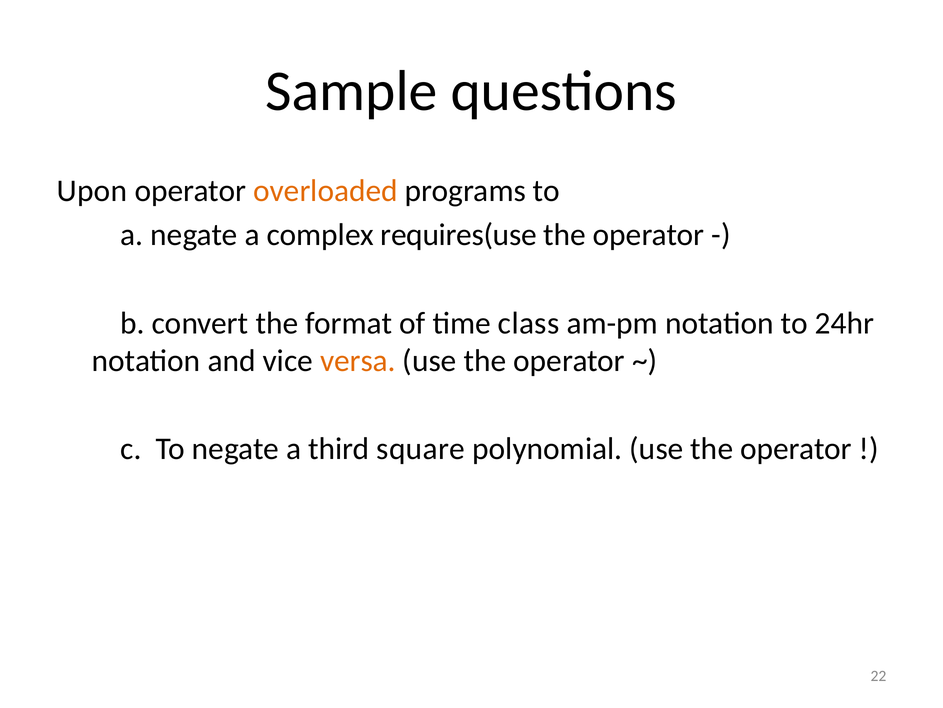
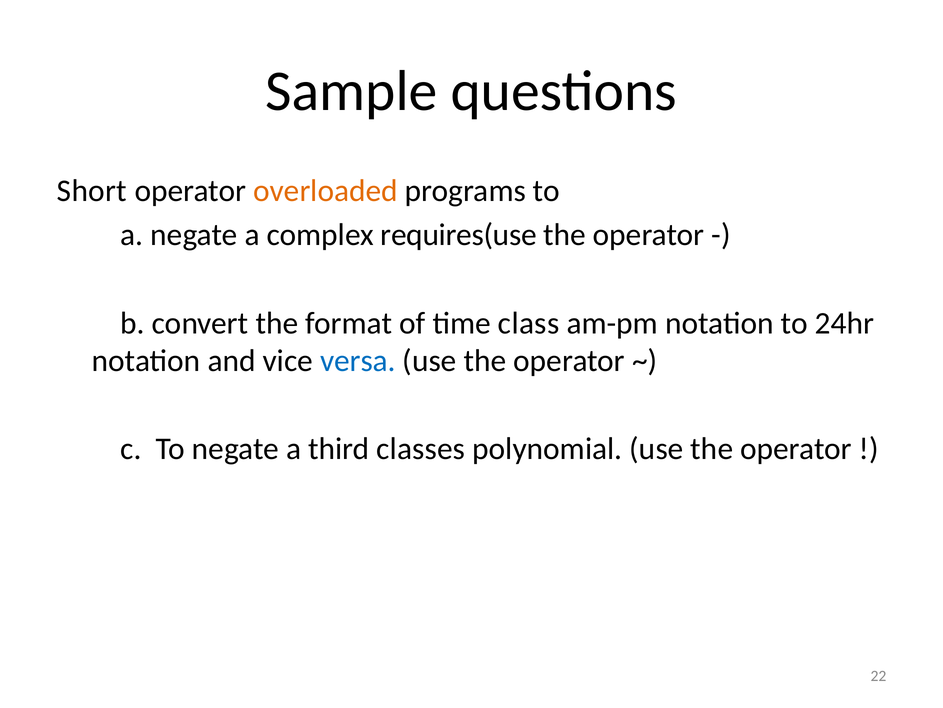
Upon: Upon -> Short
versa colour: orange -> blue
square: square -> classes
